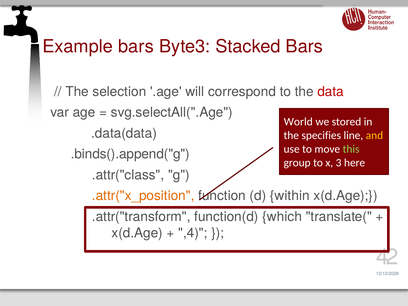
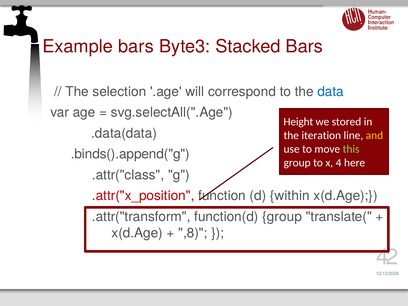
data colour: red -> blue
World: World -> Height
specifies: specifies -> iteration
3: 3 -> 4
.attr("x_position colour: orange -> red
function(d which: which -> group
,4: ,4 -> ,8
